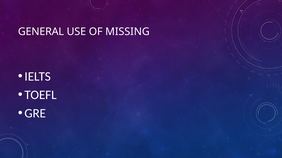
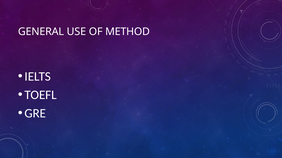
MISSING: MISSING -> METHOD
